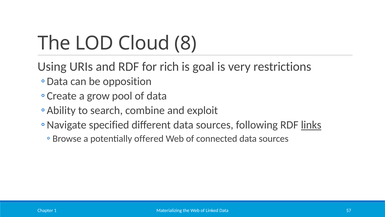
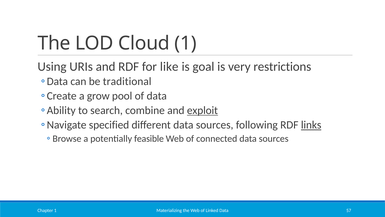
Cloud 8: 8 -> 1
rich: rich -> like
opposition: opposition -> traditional
exploit underline: none -> present
offered: offered -> feasible
